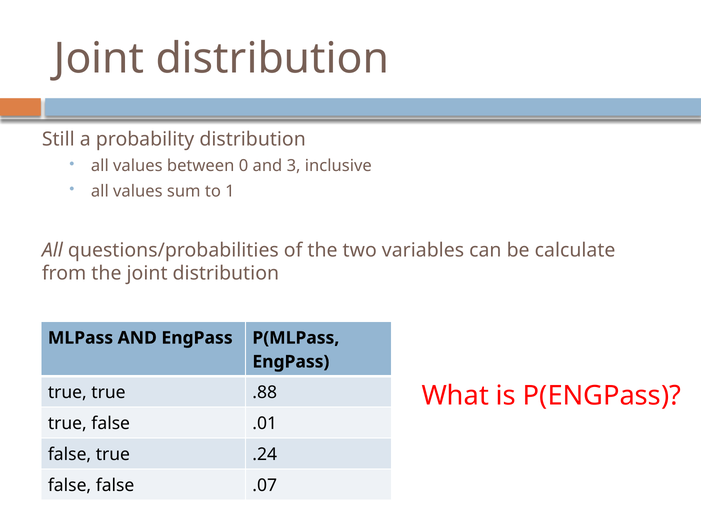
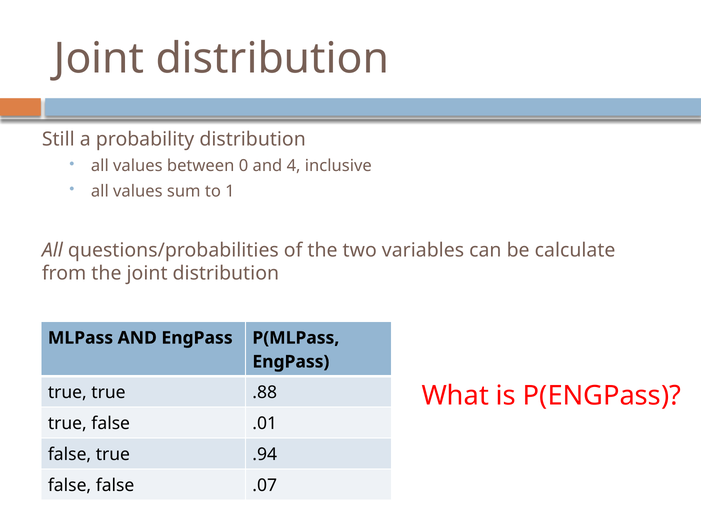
3: 3 -> 4
.24: .24 -> .94
